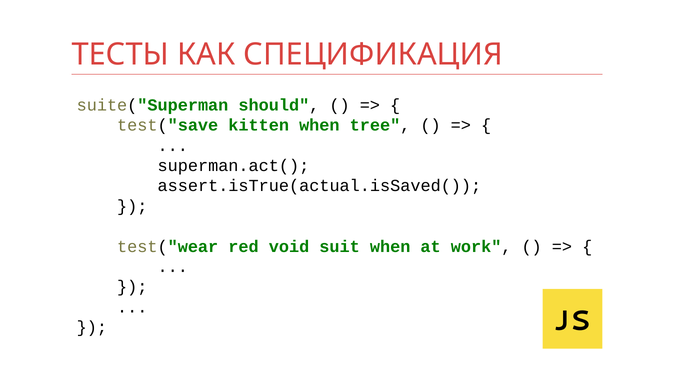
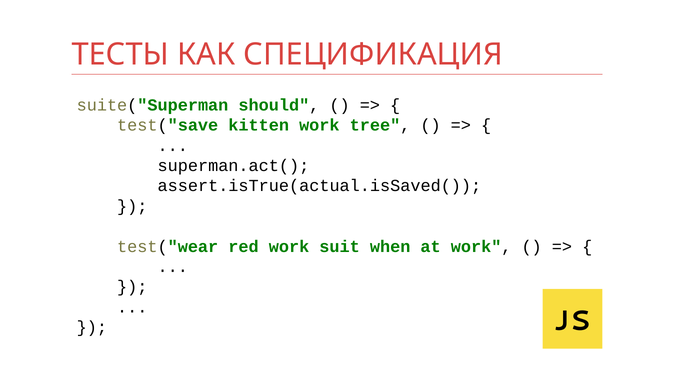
kitten when: when -> work
red void: void -> work
